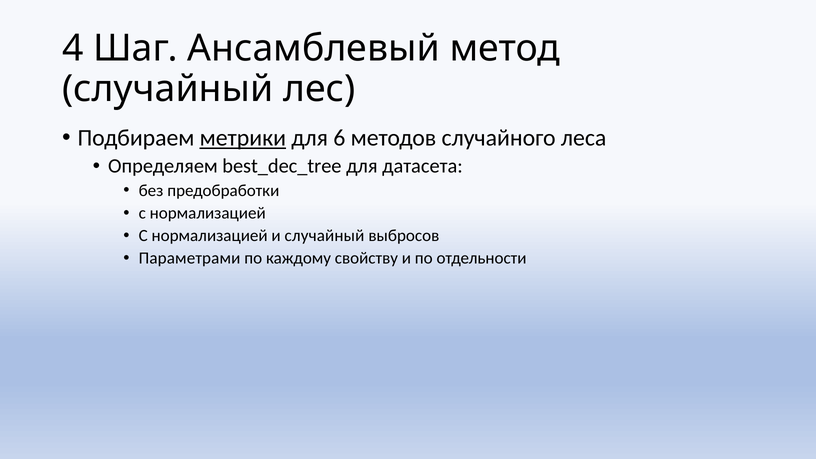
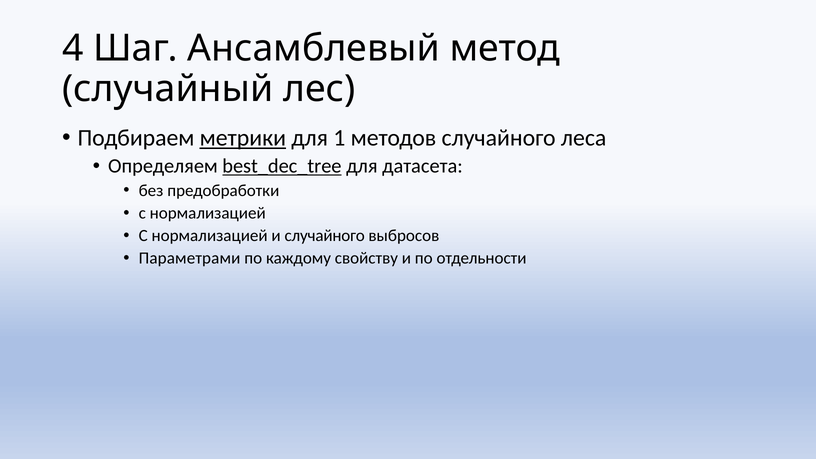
6: 6 -> 1
best_dec_tree underline: none -> present
и случайный: случайный -> случайного
